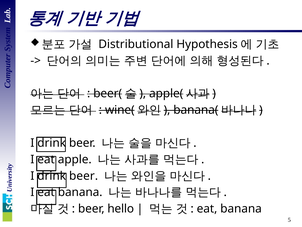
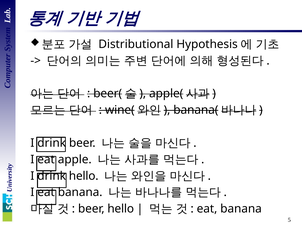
beer at (84, 175): beer -> hello
